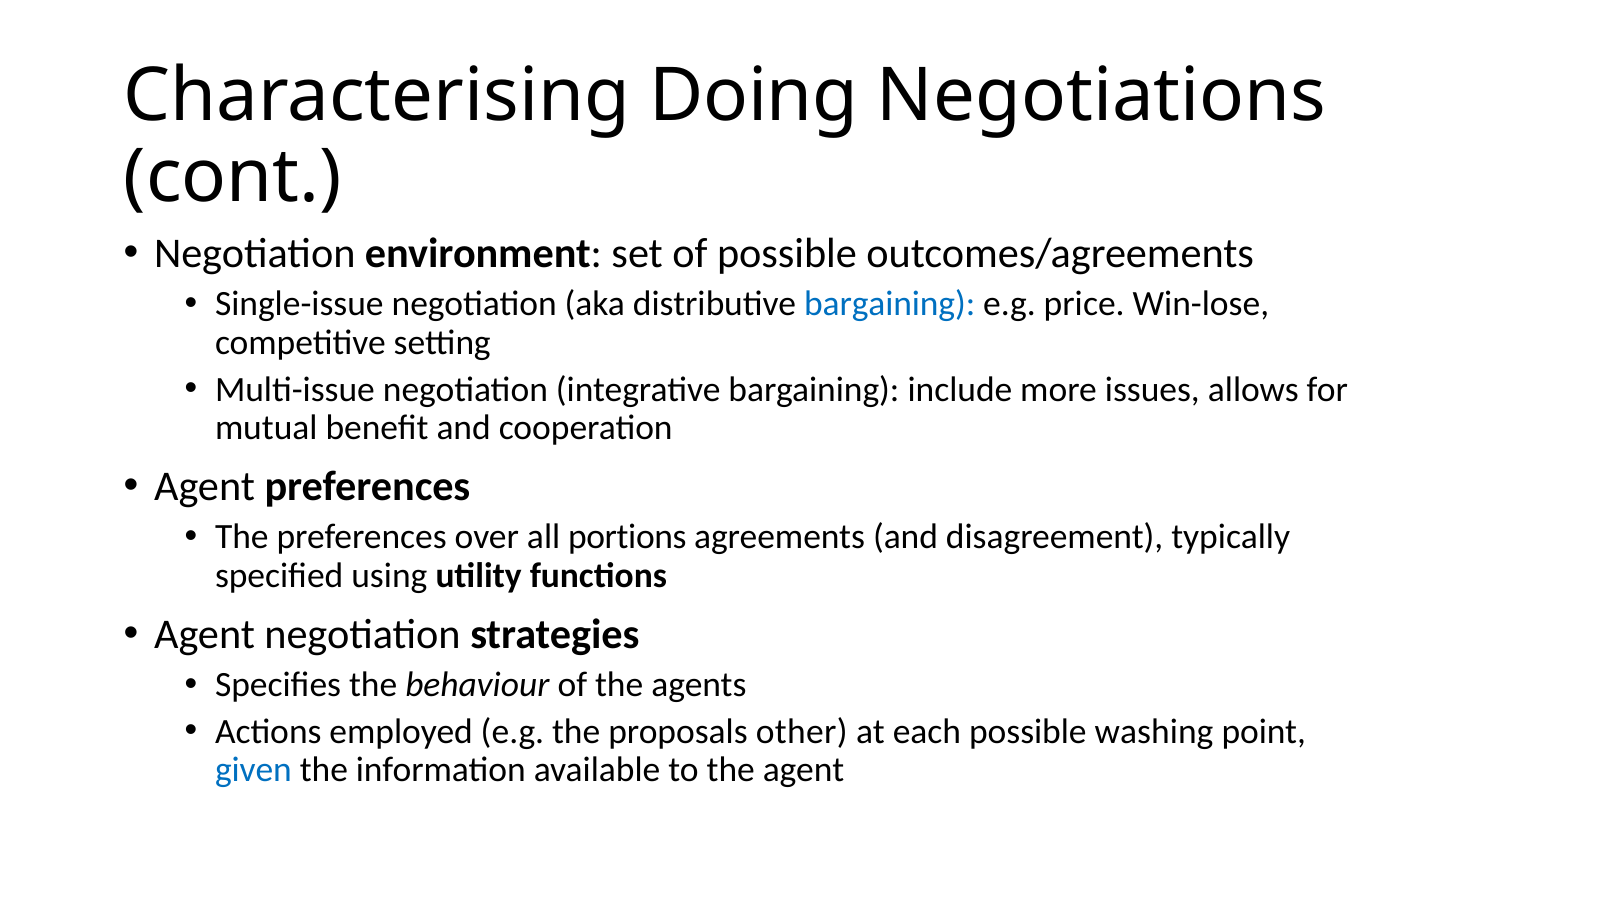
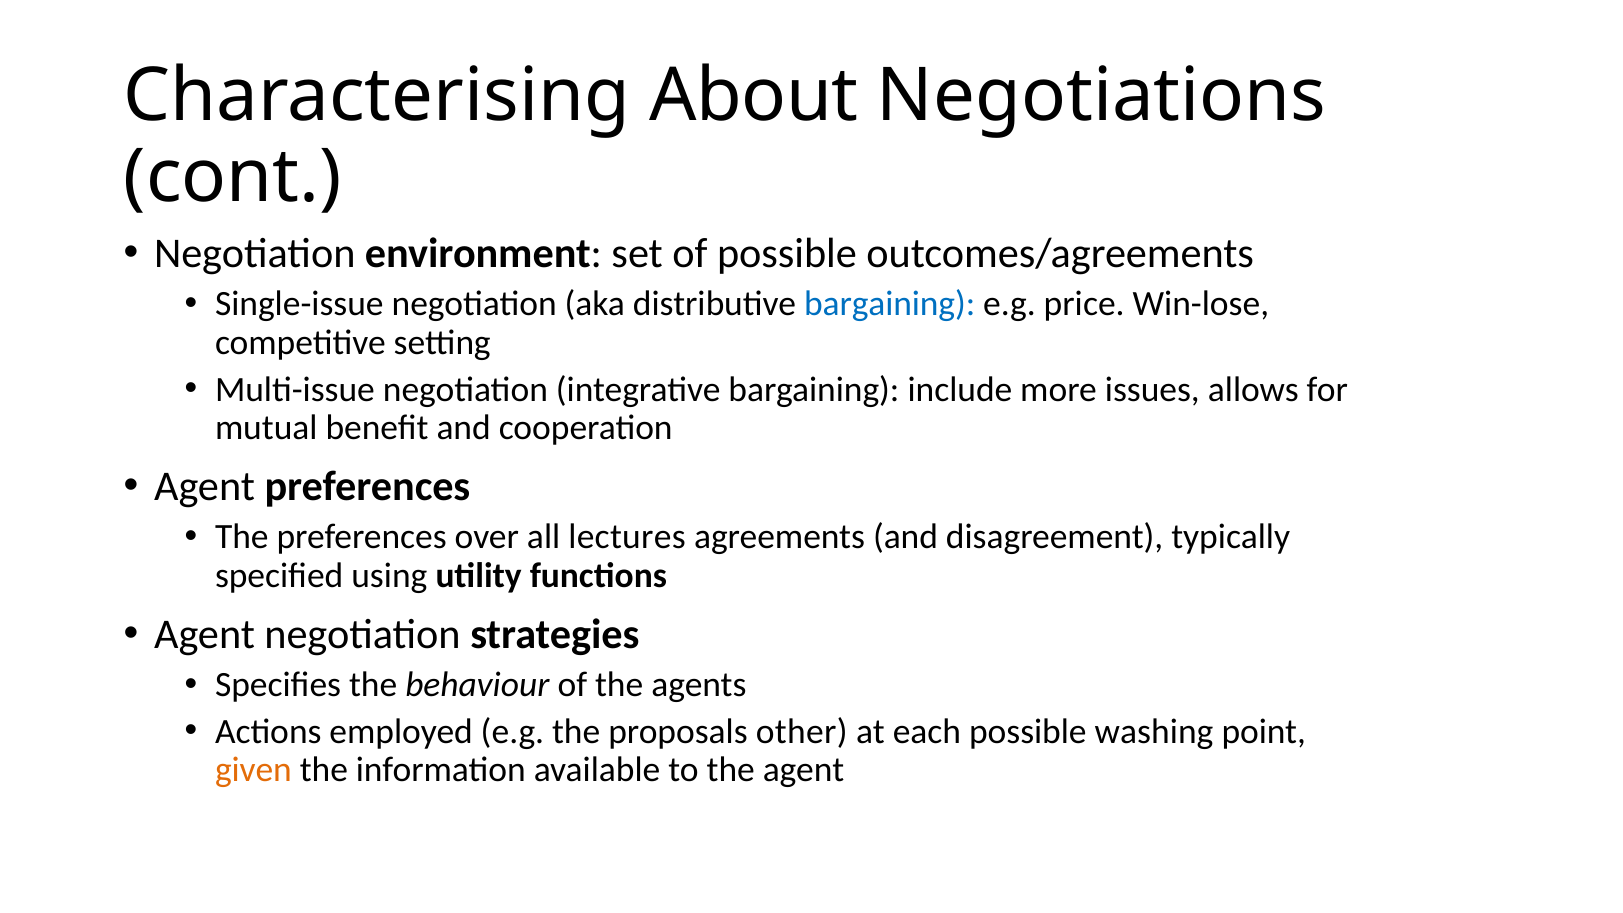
Doing: Doing -> About
portions: portions -> lectures
given colour: blue -> orange
